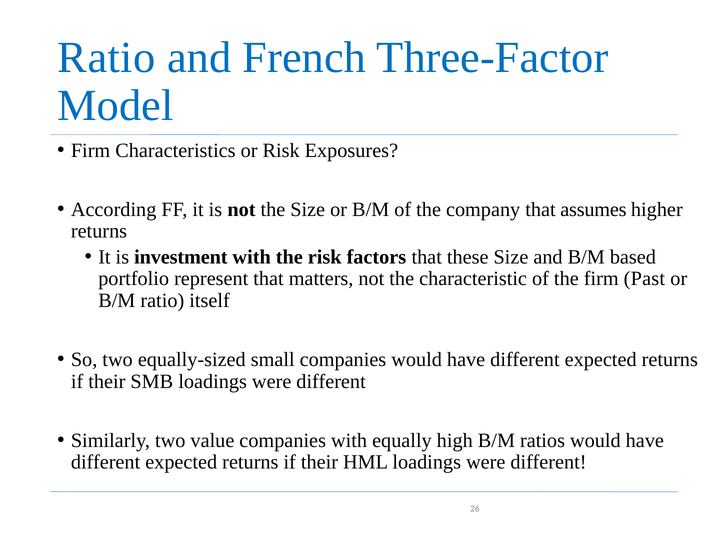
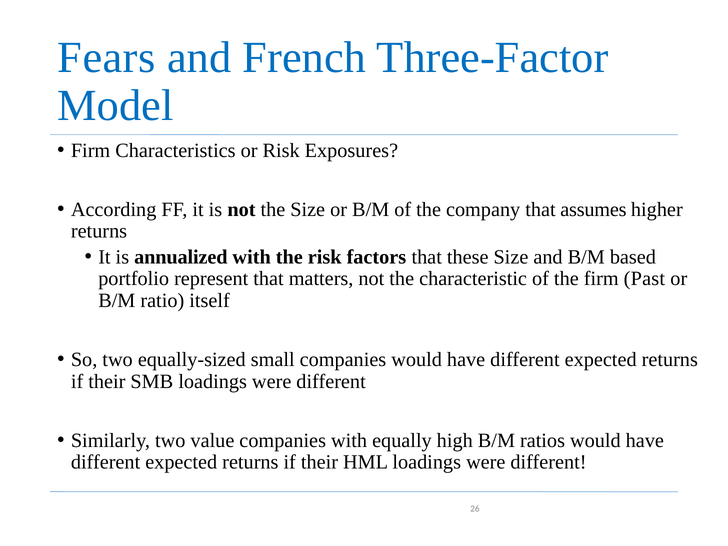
Ratio at (106, 58): Ratio -> Fears
investment: investment -> annualized
